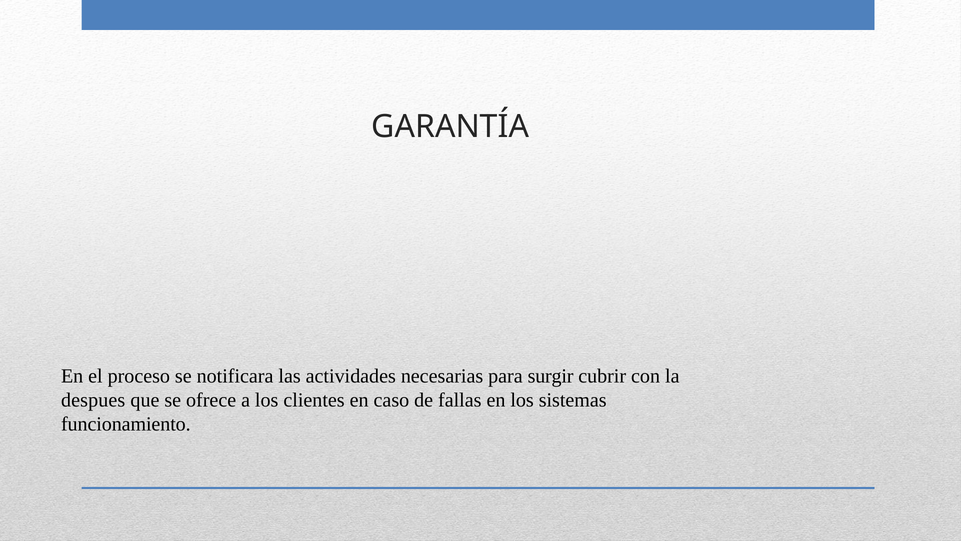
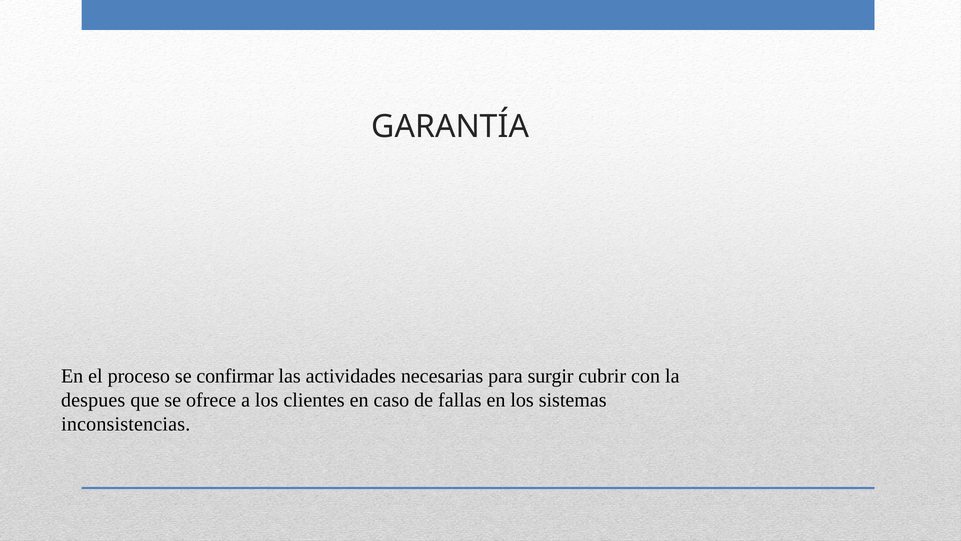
notificara: notificara -> confirmar
funcionamiento: funcionamiento -> inconsistencias
